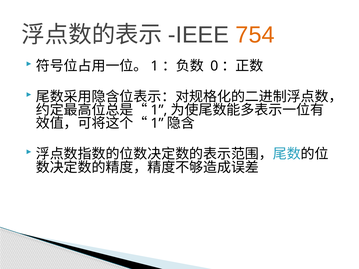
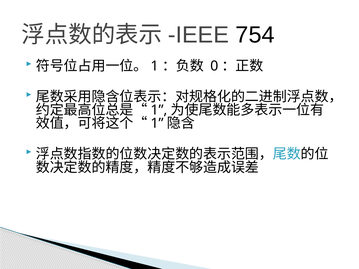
754 colour: orange -> black
